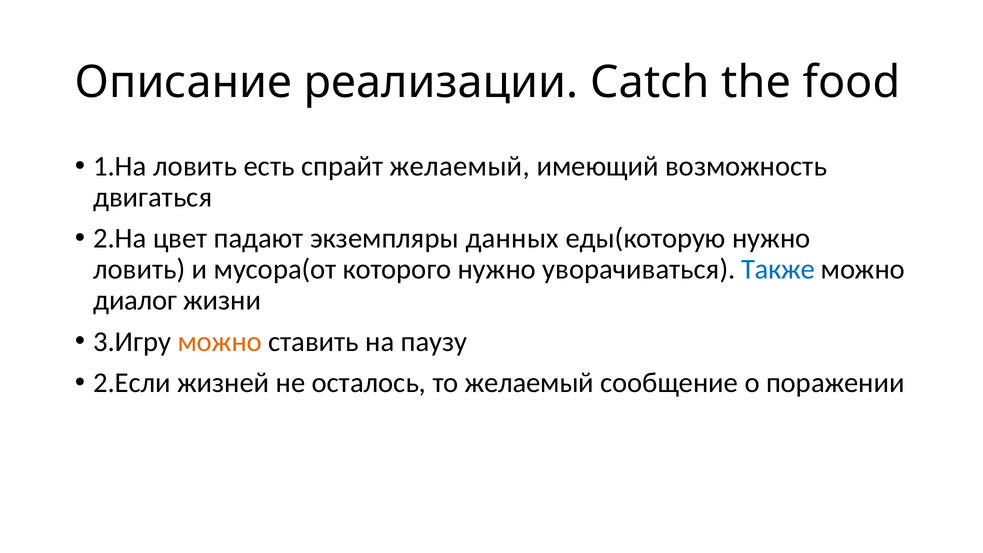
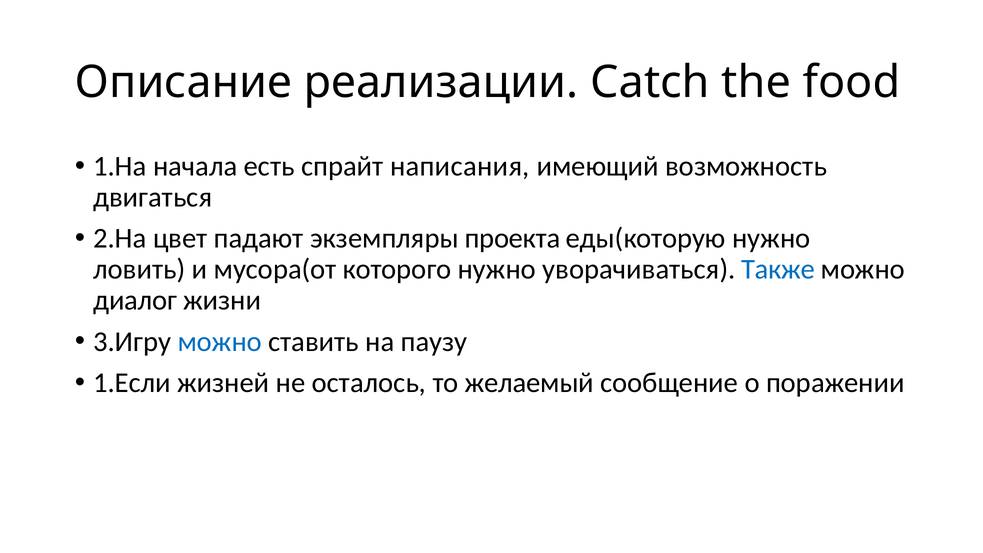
1.На ловить: ловить -> начала
спрайт желаемый: желаемый -> написания
данных: данных -> проекта
можно at (220, 342) colour: orange -> blue
2.Если: 2.Если -> 1.Если
